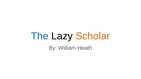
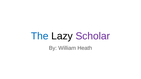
Scholar colour: orange -> purple
